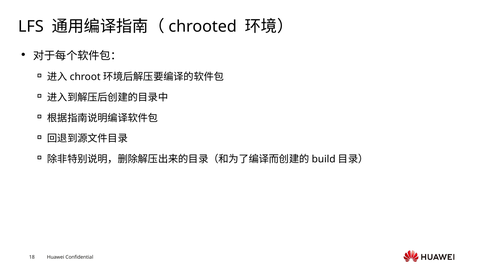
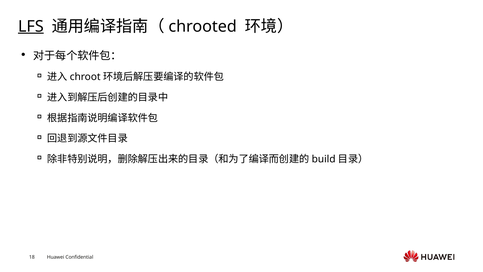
LFS underline: none -> present
